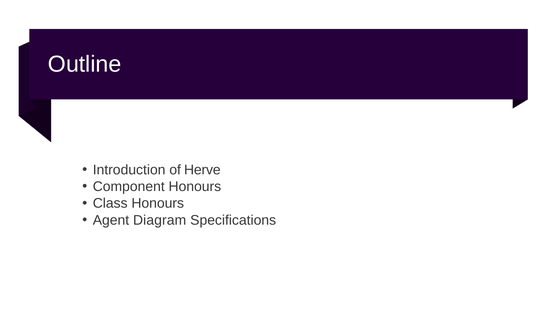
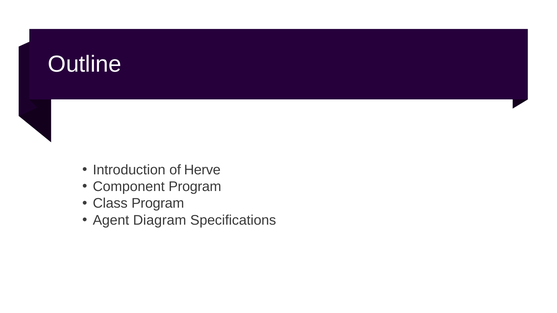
Component Honours: Honours -> Program
Class Honours: Honours -> Program
